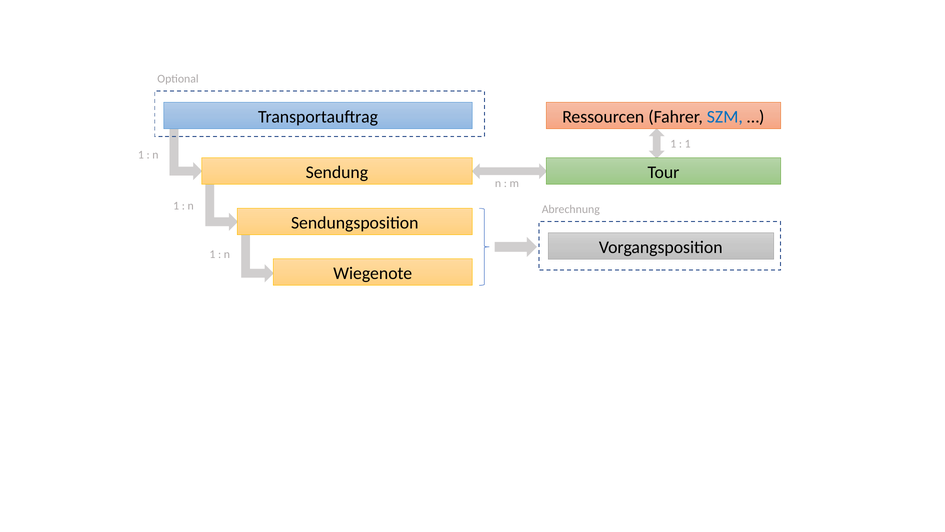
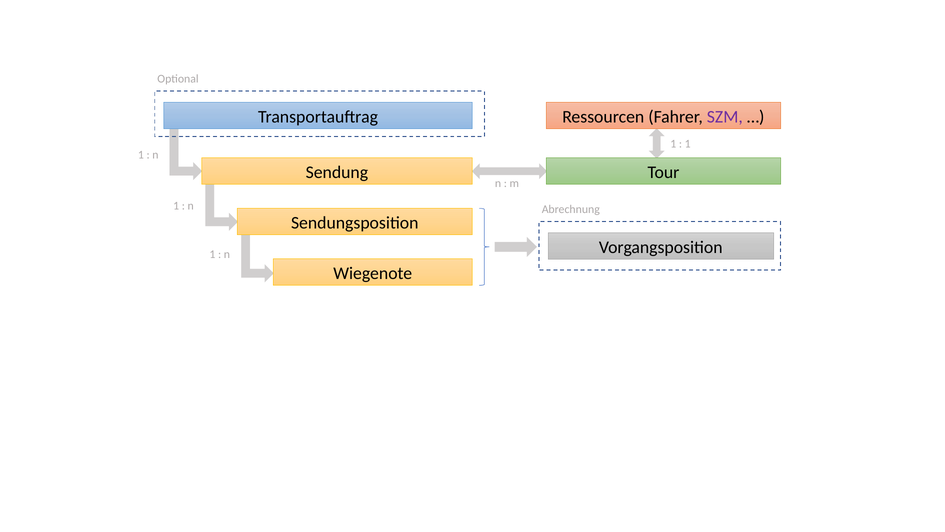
SZM colour: blue -> purple
